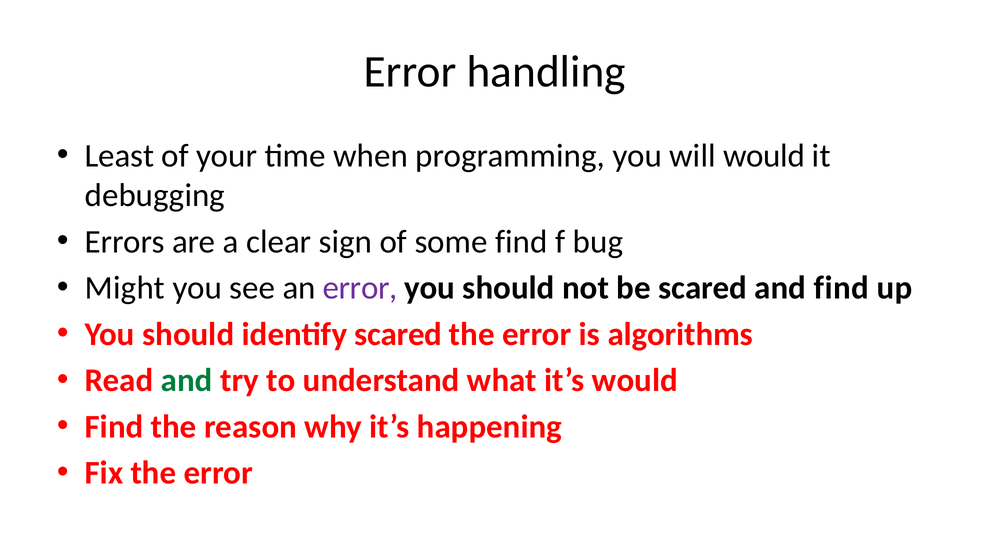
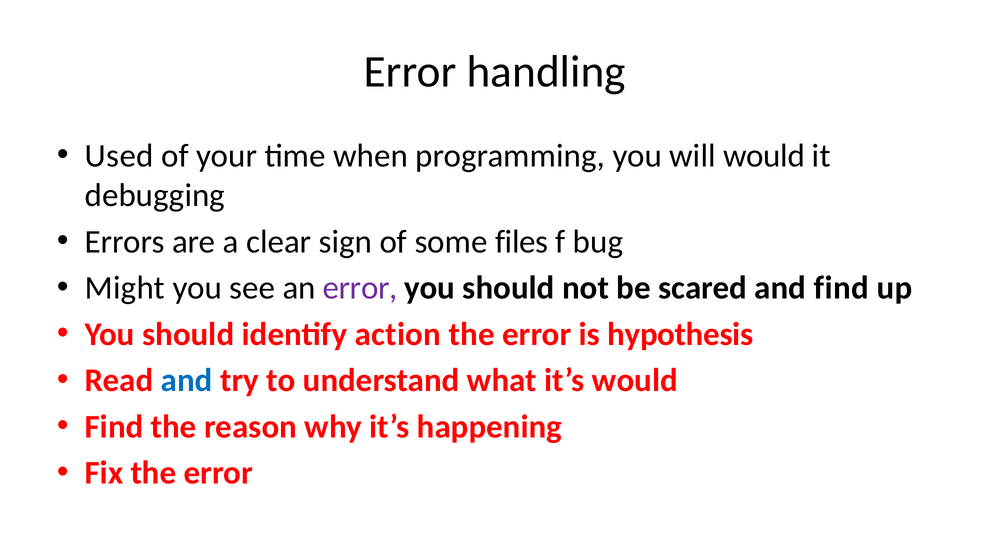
Least: Least -> Used
some find: find -> files
identify scared: scared -> action
algorithms: algorithms -> hypothesis
and at (187, 380) colour: green -> blue
